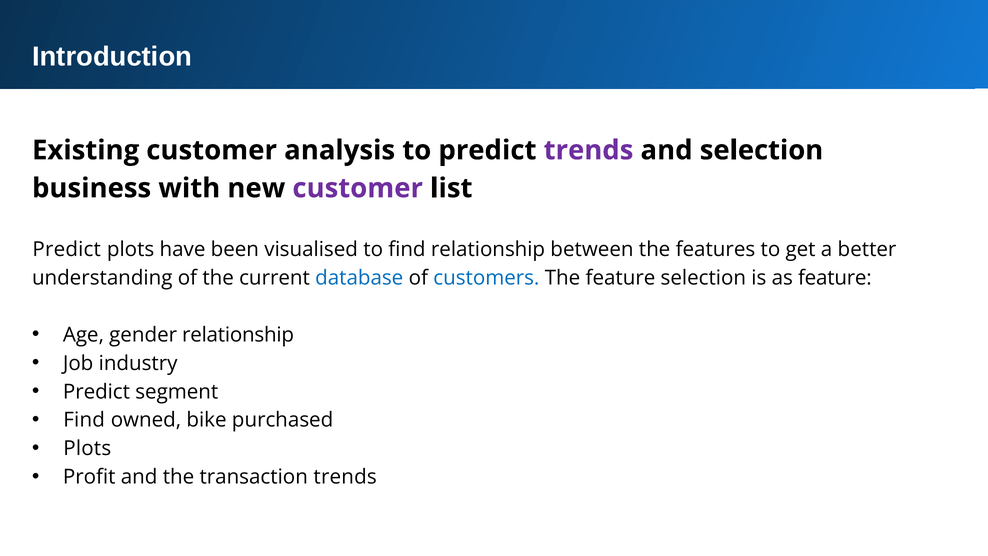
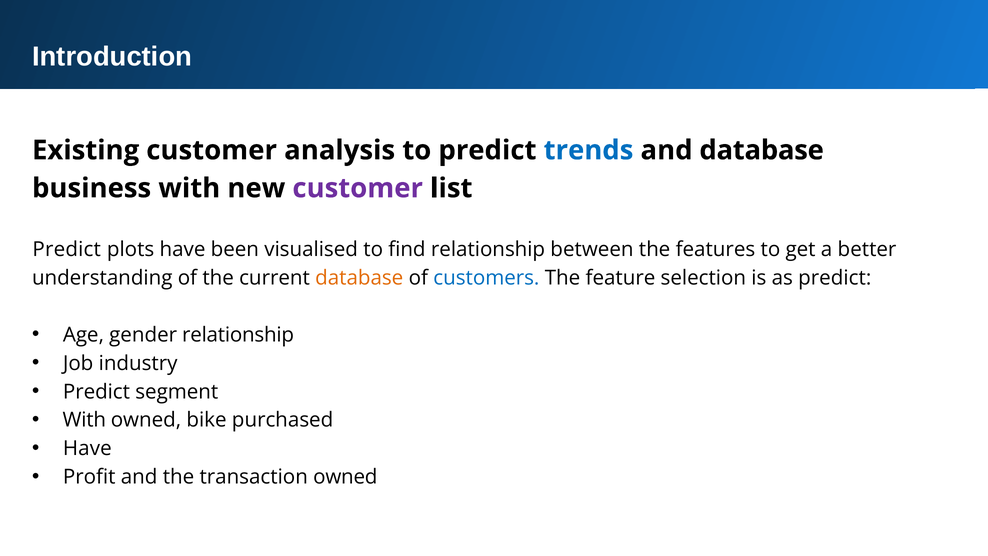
trends at (589, 150) colour: purple -> blue
and selection: selection -> database
database at (359, 278) colour: blue -> orange
as feature: feature -> predict
Find at (84, 420): Find -> With
Plots at (87, 448): Plots -> Have
transaction trends: trends -> owned
